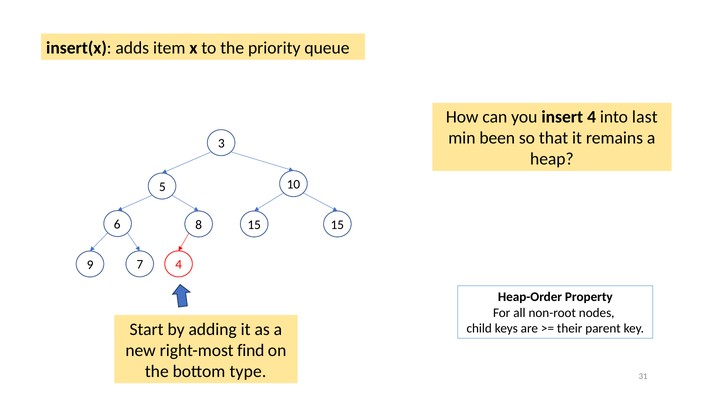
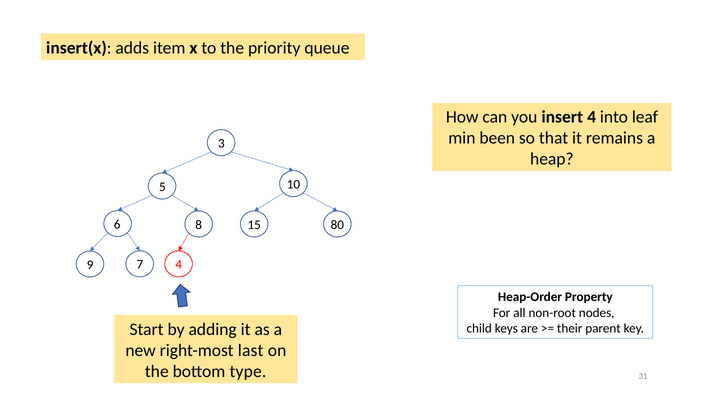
last: last -> leaf
6 15: 15 -> 80
find: find -> last
